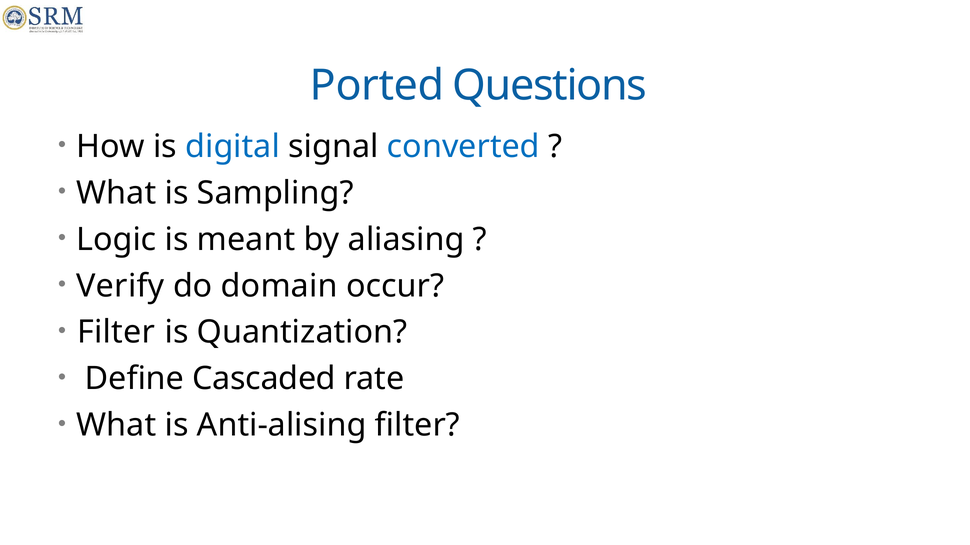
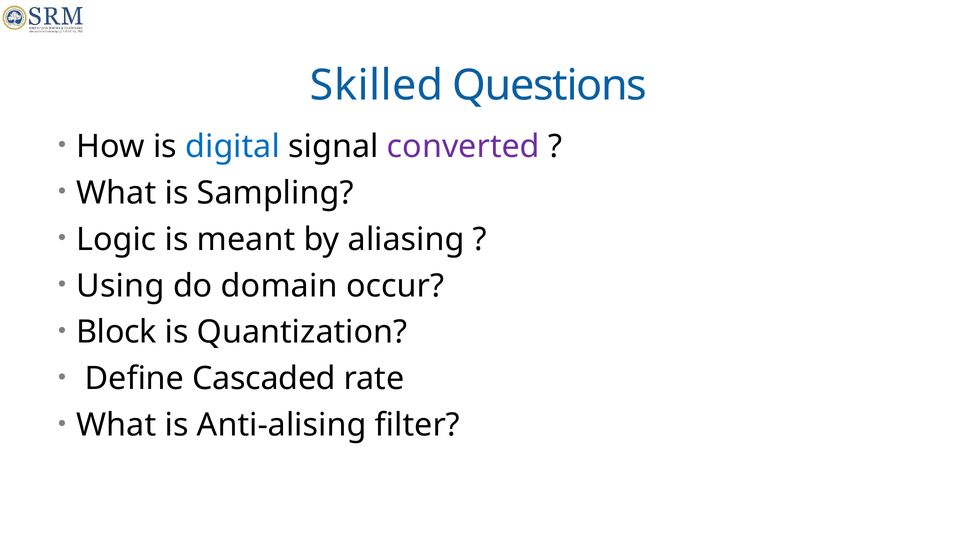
Ported: Ported -> Skilled
converted colour: blue -> purple
Verify: Verify -> Using
Filter at (116, 333): Filter -> Block
